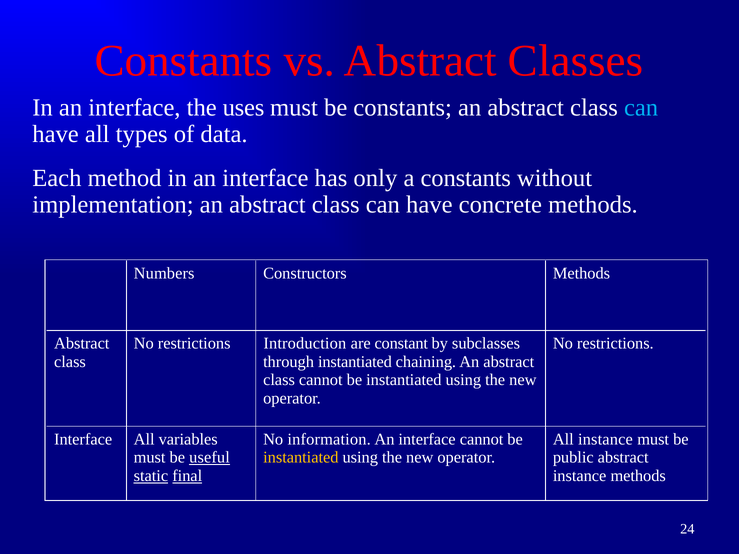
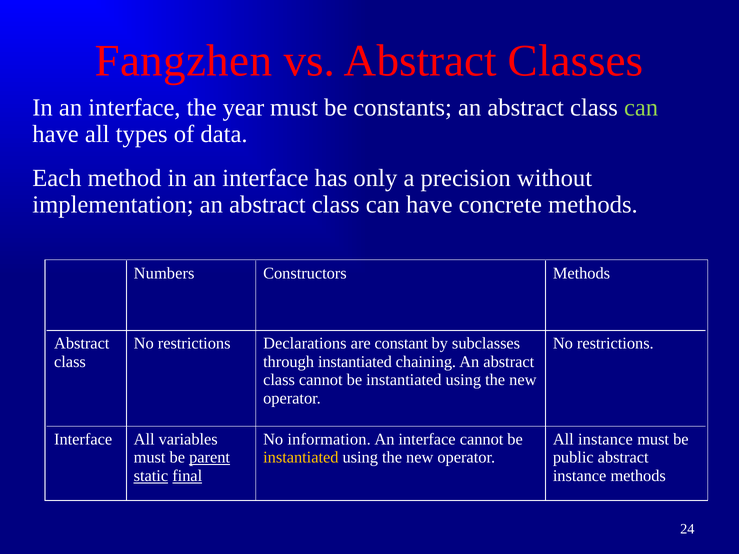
Constants at (184, 61): Constants -> Fangzhen
uses: uses -> year
can at (641, 108) colour: light blue -> light green
a constants: constants -> precision
Introduction: Introduction -> Declarations
useful: useful -> parent
